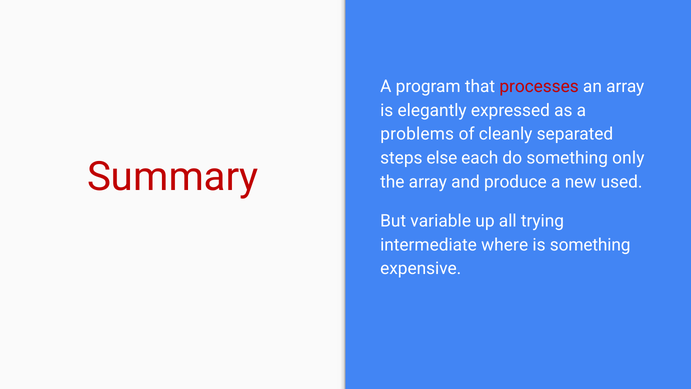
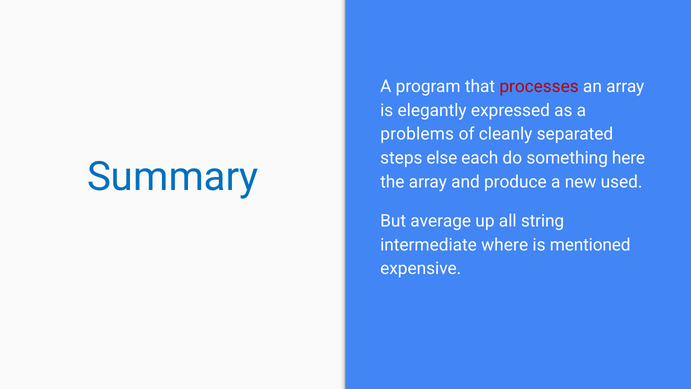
only: only -> here
Summary colour: red -> blue
variable: variable -> average
trying: trying -> string
is something: something -> mentioned
